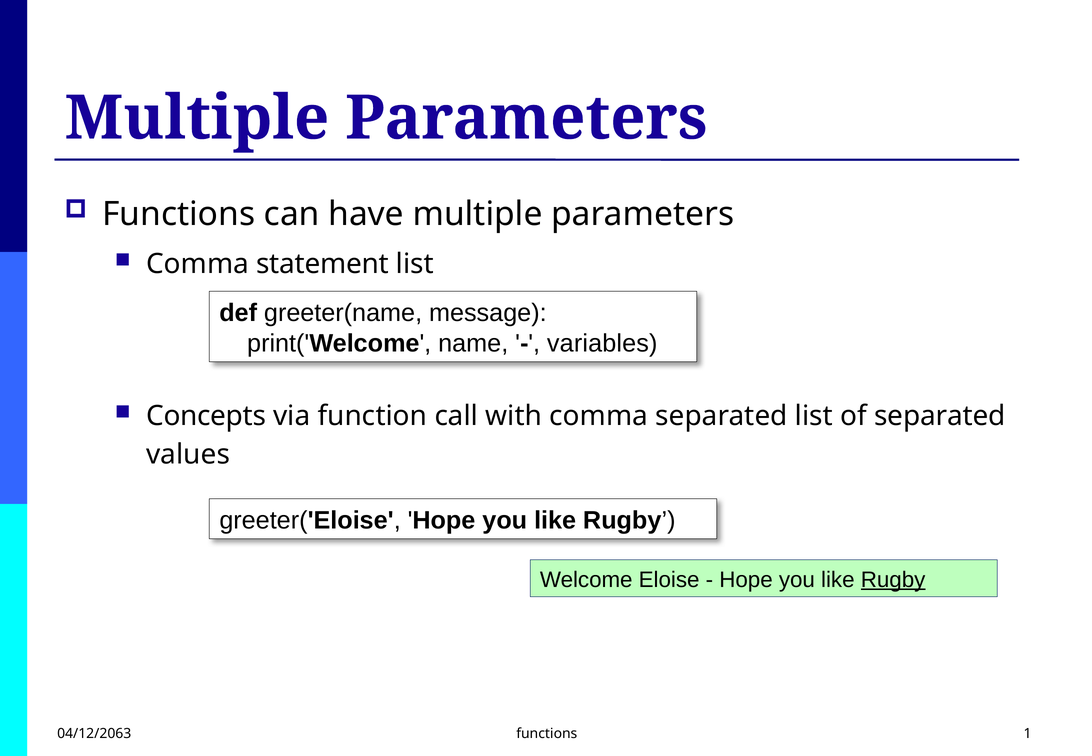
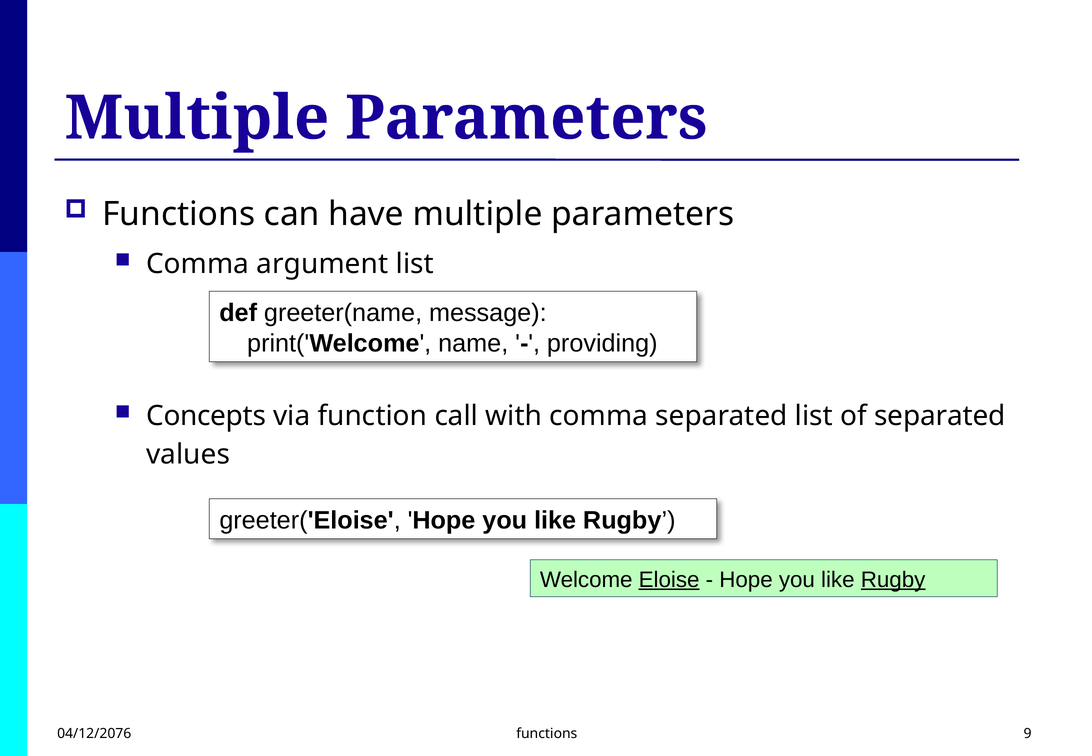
statement: statement -> argument
variables: variables -> providing
Eloise underline: none -> present
04/12/2063: 04/12/2063 -> 04/12/2076
1: 1 -> 9
